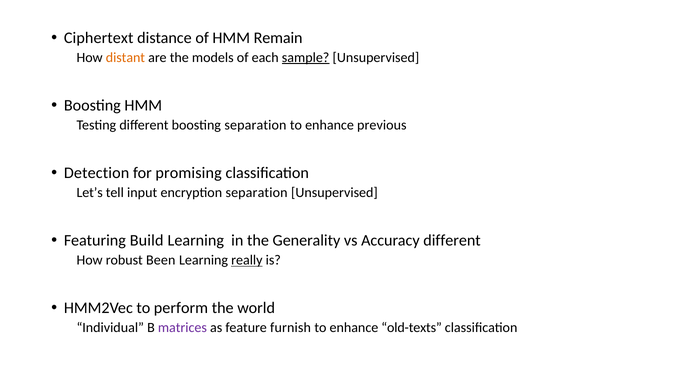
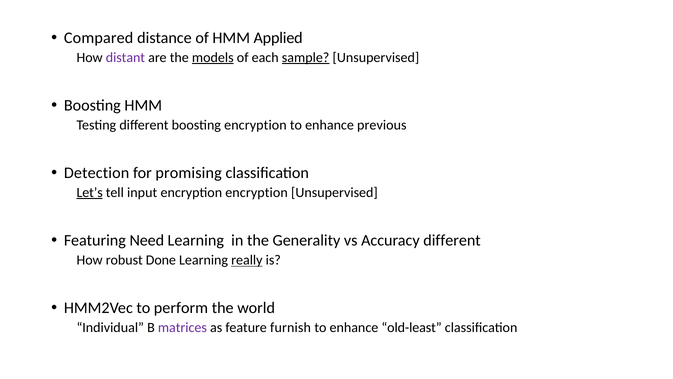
Ciphertext: Ciphertext -> Compared
Remain: Remain -> Applied
distant colour: orange -> purple
models underline: none -> present
boosting separation: separation -> encryption
Let’s underline: none -> present
encryption separation: separation -> encryption
Build: Build -> Need
Been: Been -> Done
old-texts: old-texts -> old-least
